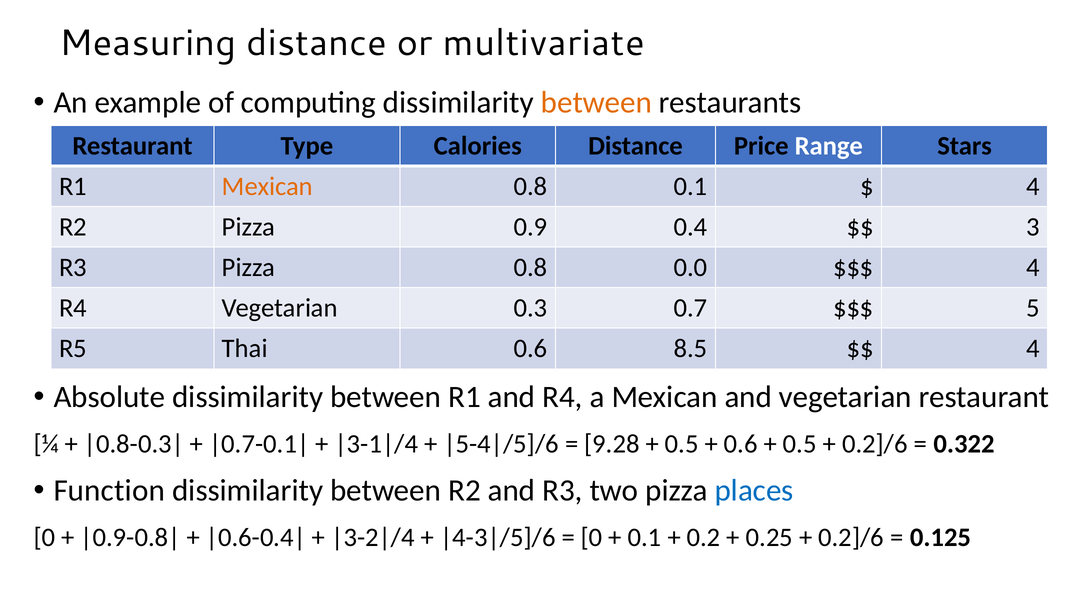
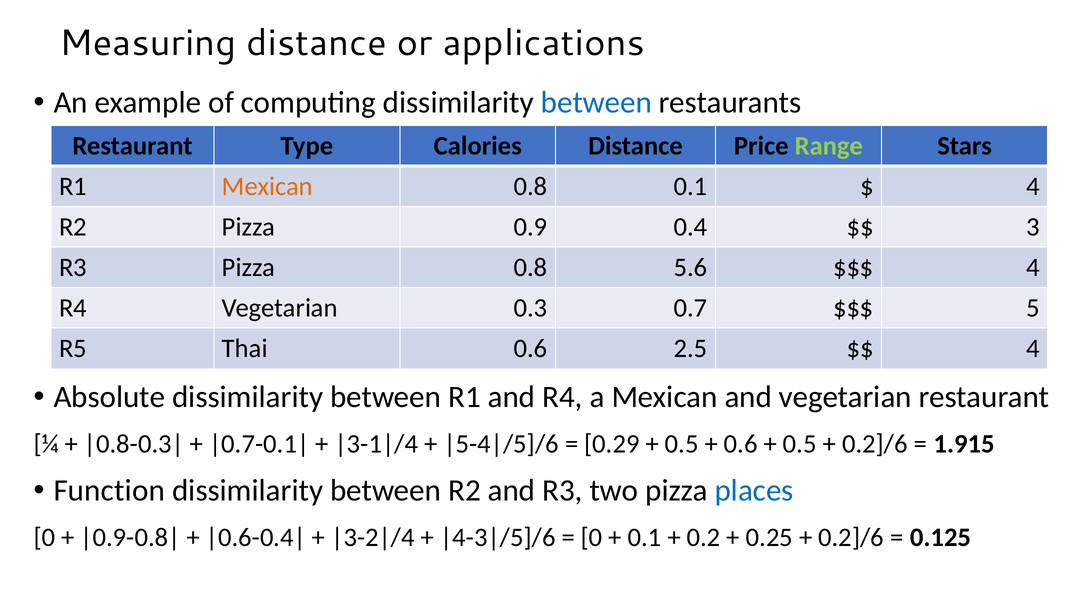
multivariate: multivariate -> applications
between at (597, 102) colour: orange -> blue
Range colour: white -> light green
0.0: 0.0 -> 5.6
8.5: 8.5 -> 2.5
9.28: 9.28 -> 0.29
0.322: 0.322 -> 1.915
